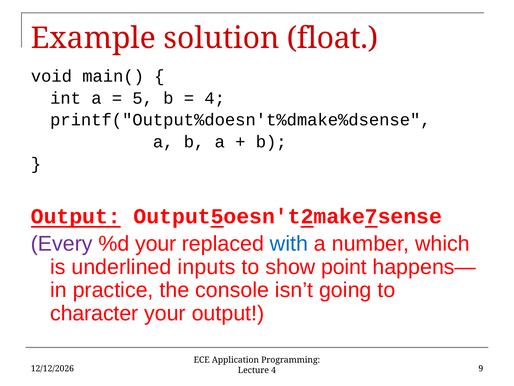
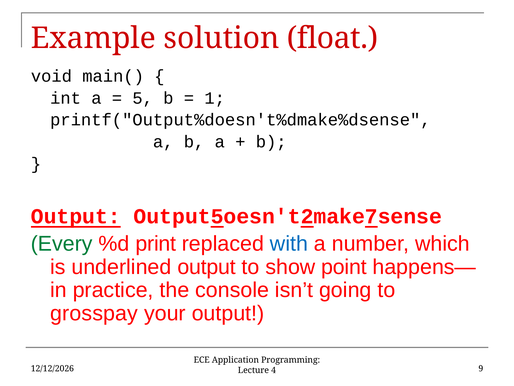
4 at (215, 98): 4 -> 1
Every colour: purple -> green
%d your: your -> print
underlined inputs: inputs -> output
character: character -> grosspay
